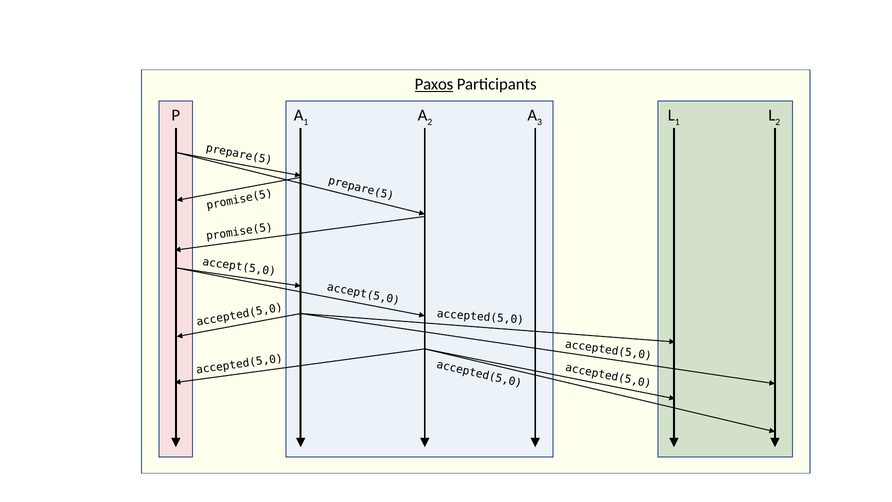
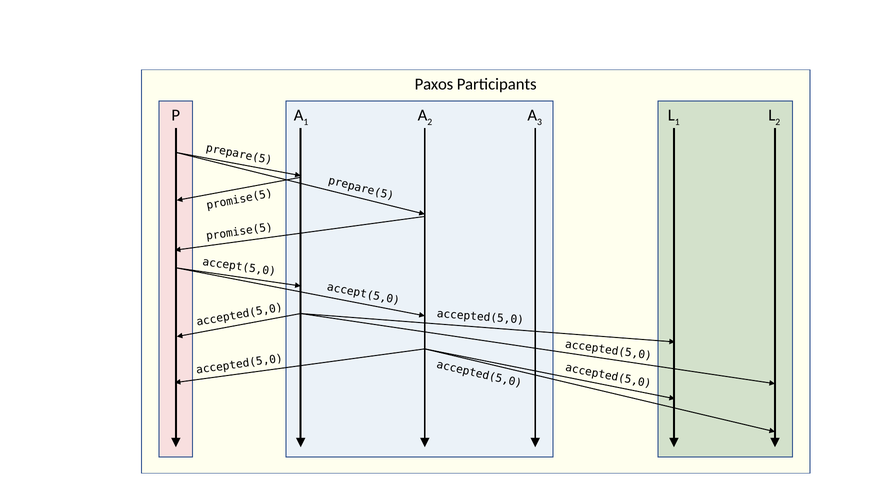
Paxos underline: present -> none
